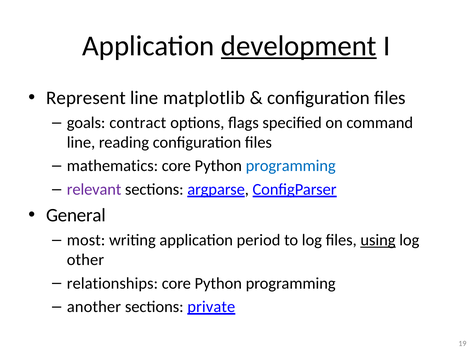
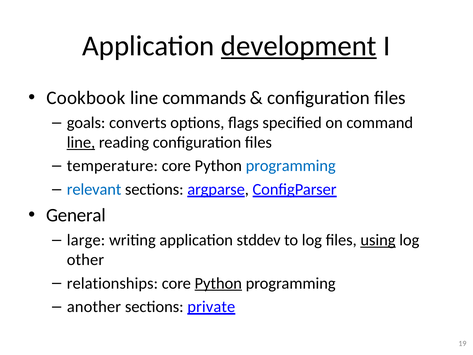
Represent: Represent -> Cookbook
matplotlib: matplotlib -> commands
contract: contract -> converts
line at (81, 142) underline: none -> present
mathematics: mathematics -> temperature
relevant colour: purple -> blue
most: most -> large
period: period -> stddev
Python at (218, 283) underline: none -> present
